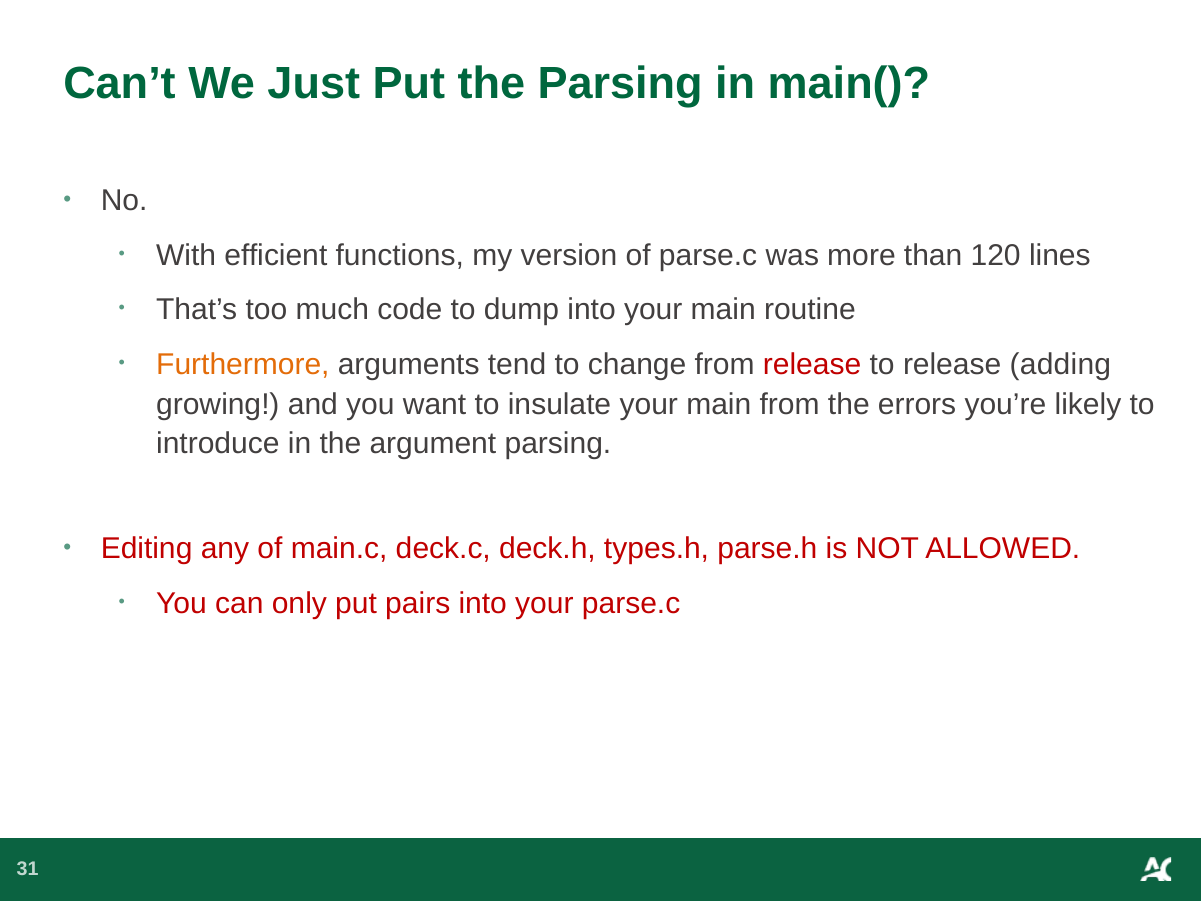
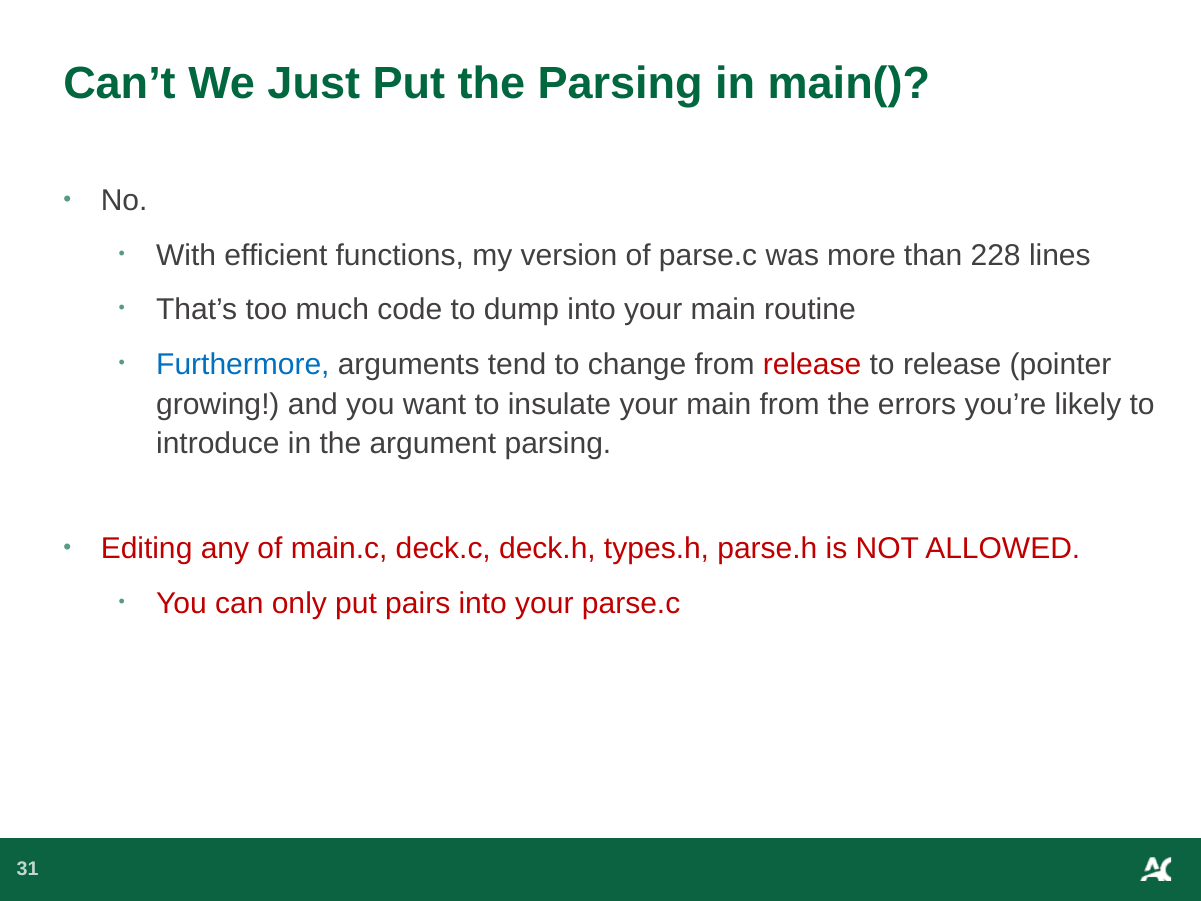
120: 120 -> 228
Furthermore colour: orange -> blue
adding: adding -> pointer
